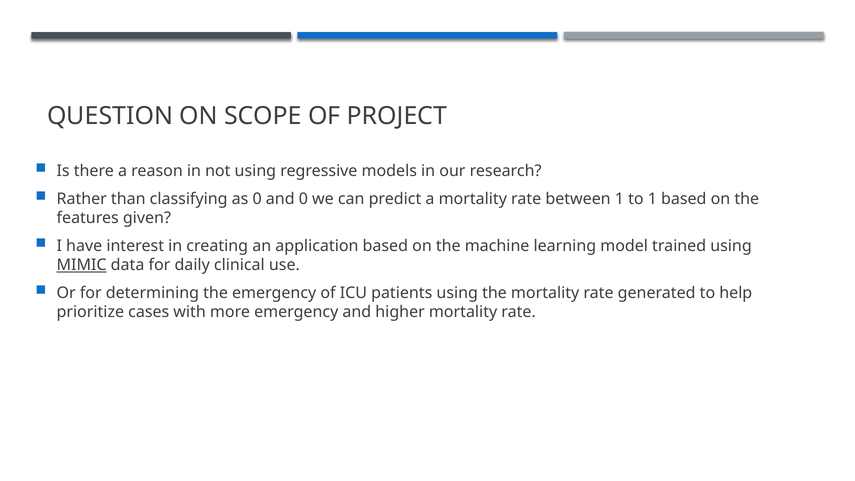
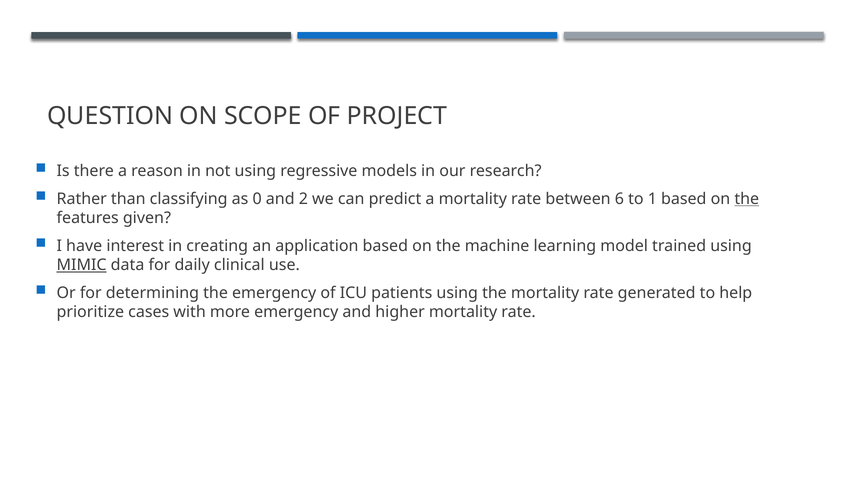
and 0: 0 -> 2
between 1: 1 -> 6
the at (747, 199) underline: none -> present
